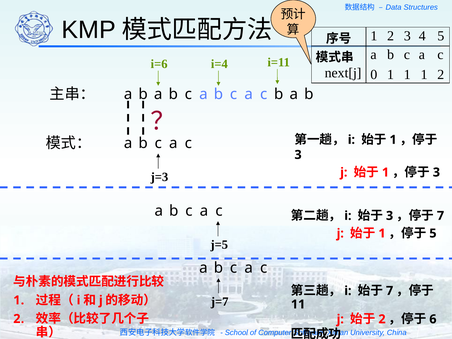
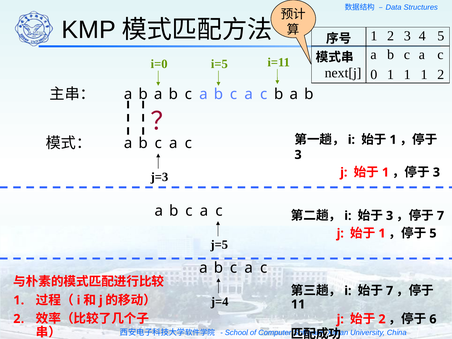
i=6: i=6 -> i=0
i=4: i=4 -> i=5
j=7: j=7 -> j=4
